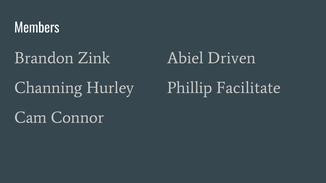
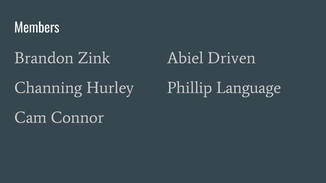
Facilitate: Facilitate -> Language
